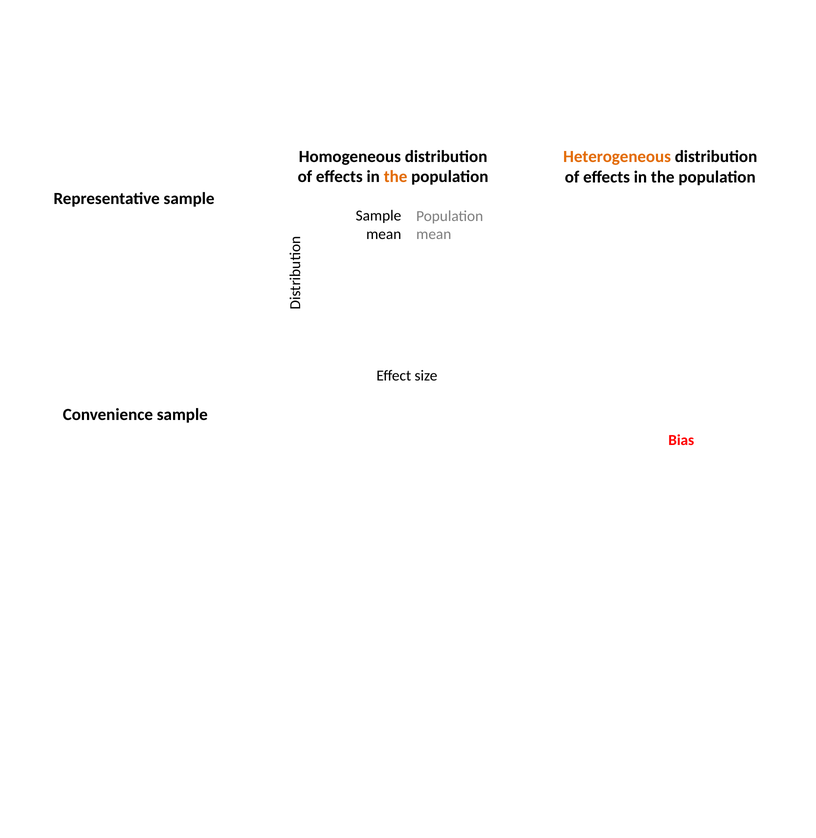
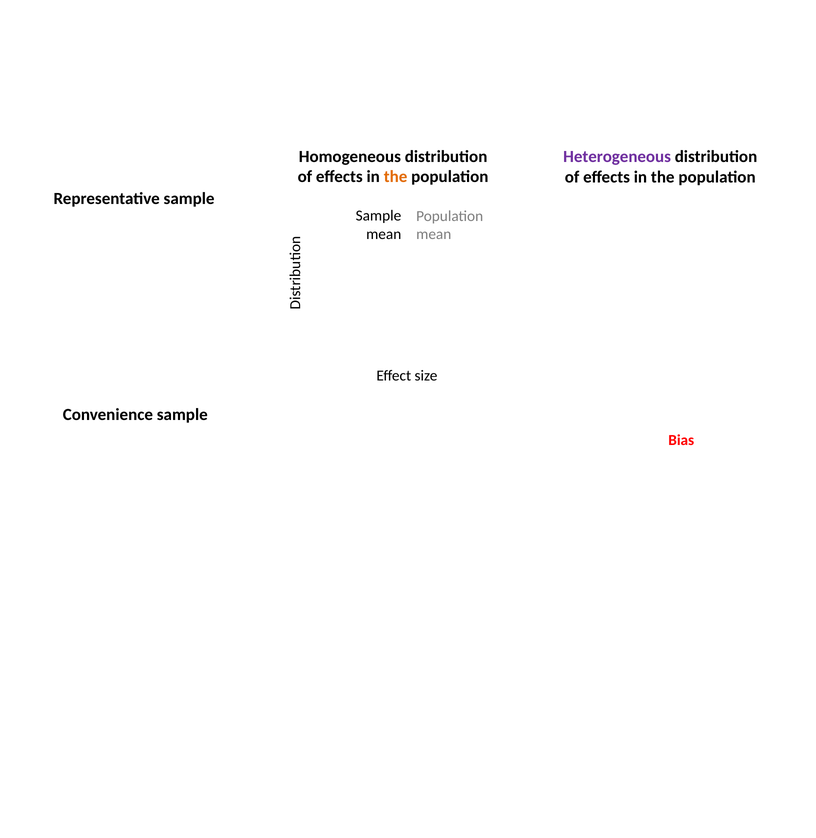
Heterogeneous colour: orange -> purple
